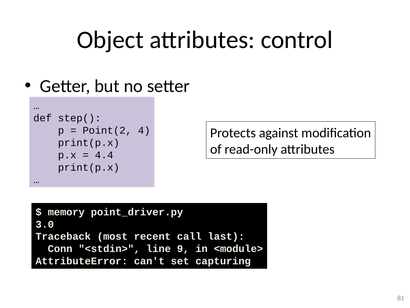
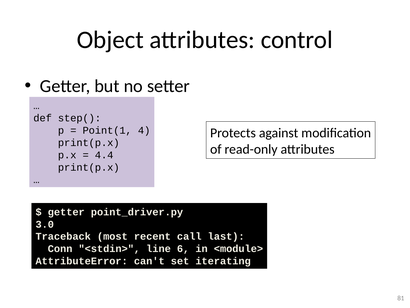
Point(2: Point(2 -> Point(1
memory at (66, 212): memory -> getter
9: 9 -> 6
capturing: capturing -> iterating
